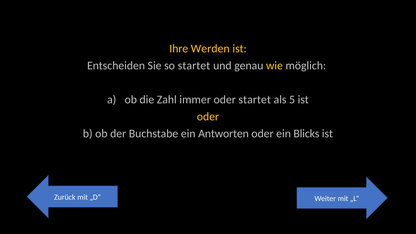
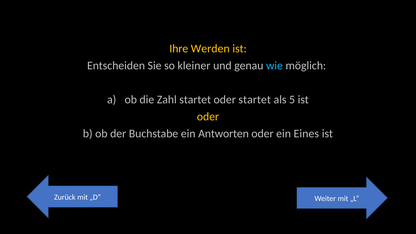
so startet: startet -> kleiner
wie colour: yellow -> light blue
Zahl immer: immer -> startet
Blicks: Blicks -> Eines
